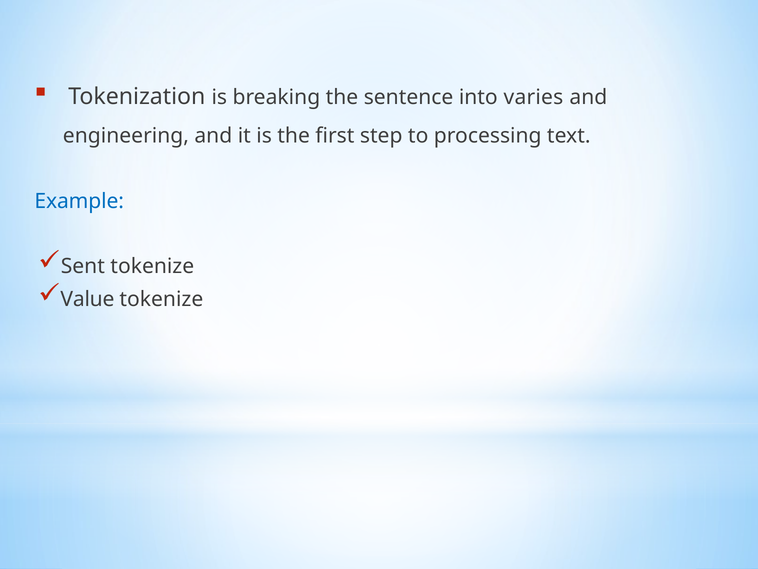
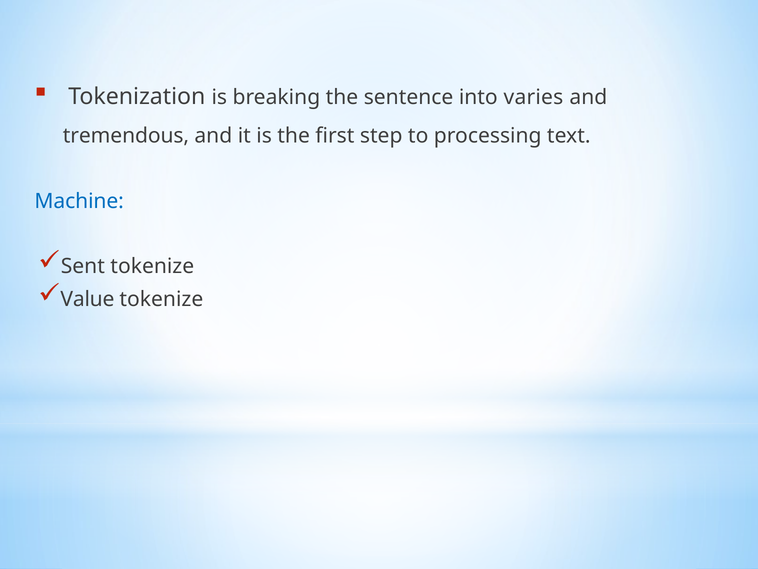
engineering: engineering -> tremendous
Example: Example -> Machine
